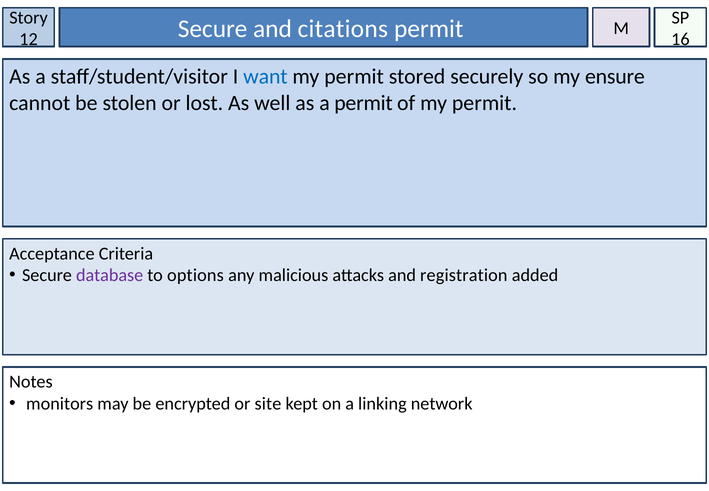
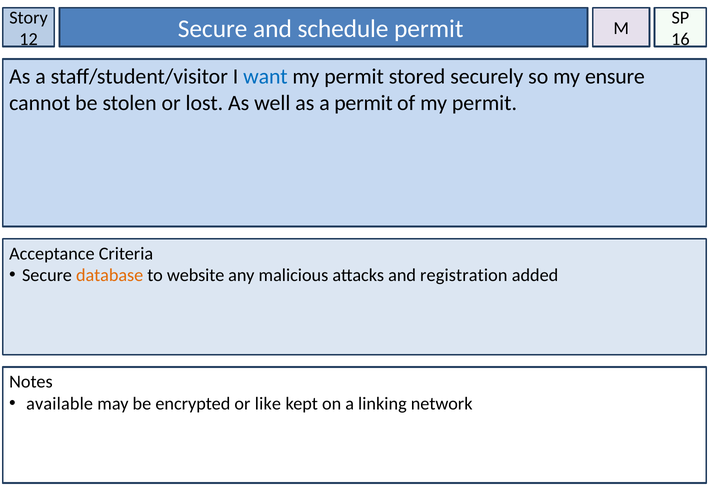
citations: citations -> schedule
database colour: purple -> orange
options: options -> website
monitors: monitors -> available
site: site -> like
